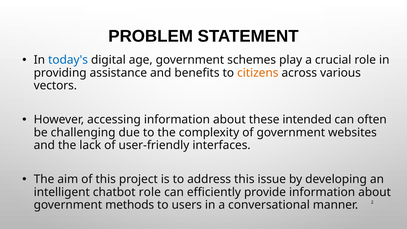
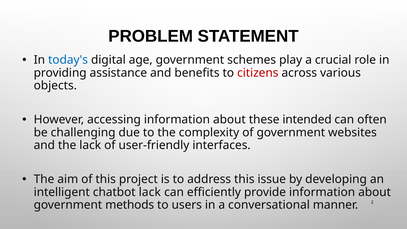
citizens colour: orange -> red
vectors: vectors -> objects
chatbot role: role -> lack
